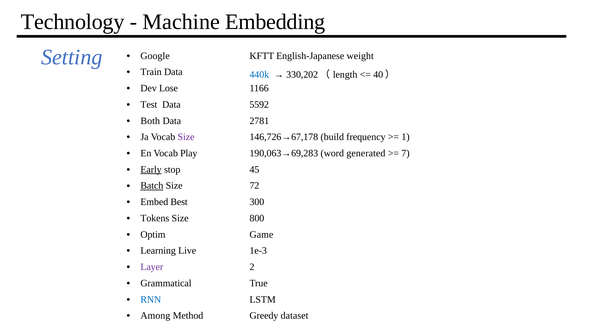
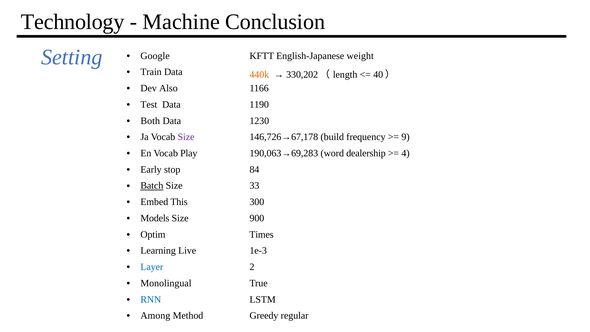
Embedding: Embedding -> Conclusion
440k colour: blue -> orange
Lose: Lose -> Also
5592: 5592 -> 1190
2781: 2781 -> 1230
1: 1 -> 9
generated: generated -> dealership
7: 7 -> 4
Early underline: present -> none
45: 45 -> 84
72: 72 -> 33
Best: Best -> This
Tokens: Tokens -> Models
800: 800 -> 900
Game: Game -> Times
Layer colour: purple -> blue
Grammatical: Grammatical -> Monolingual
dataset: dataset -> regular
